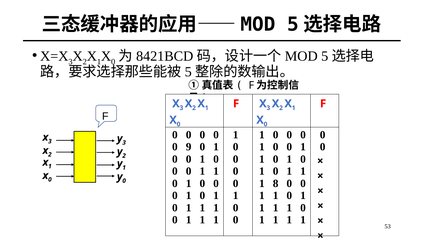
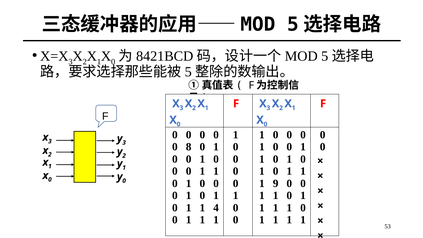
9: 9 -> 8
8: 8 -> 9
1 at (216, 208): 1 -> 4
